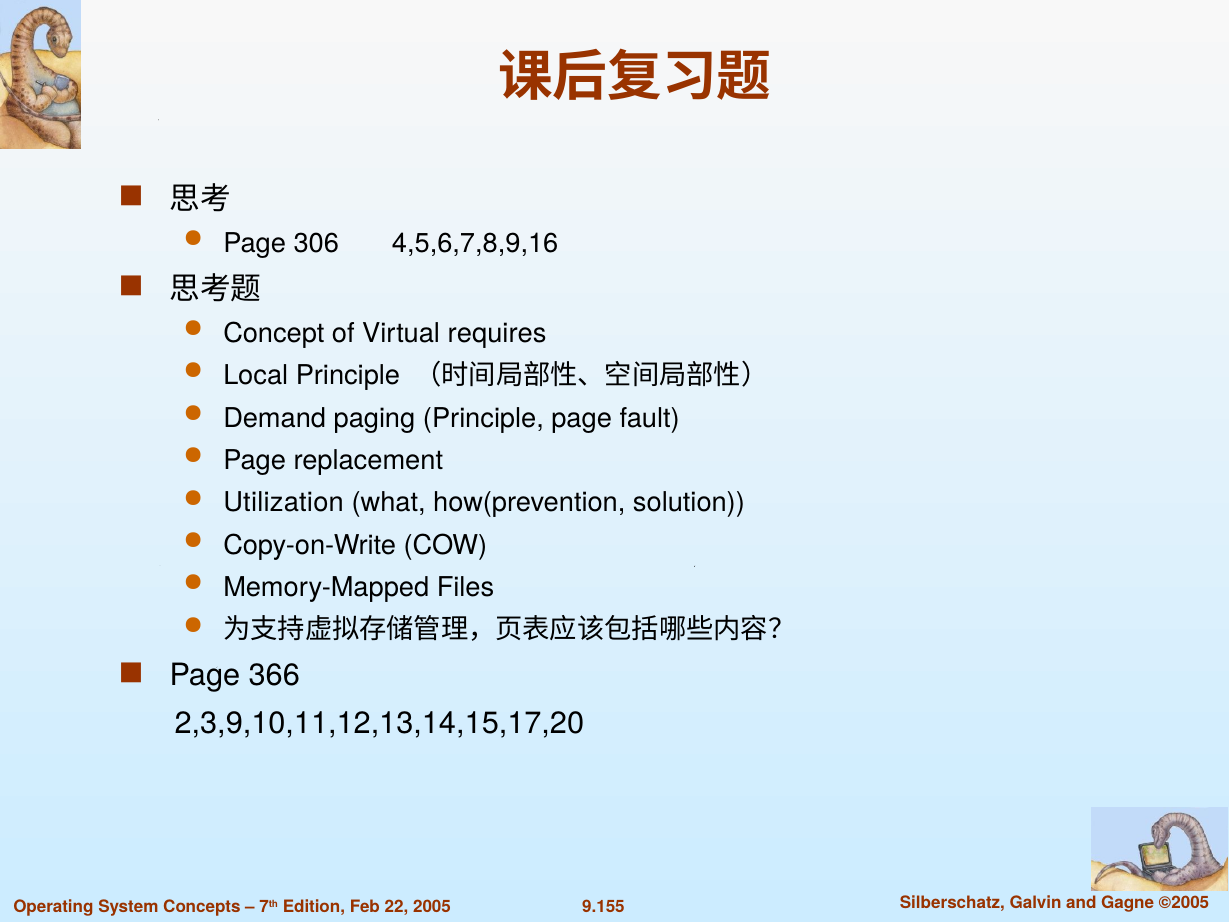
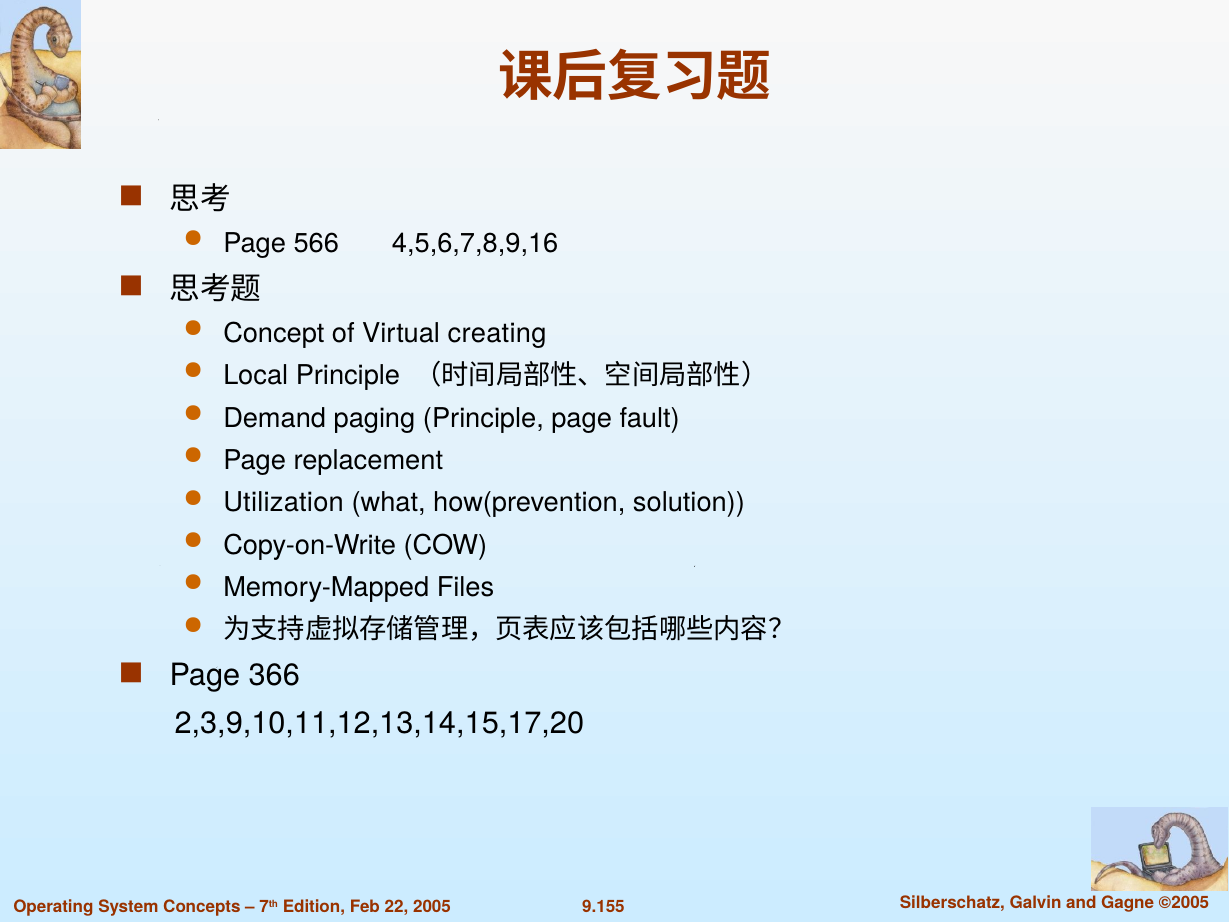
306: 306 -> 566
requires: requires -> creating
